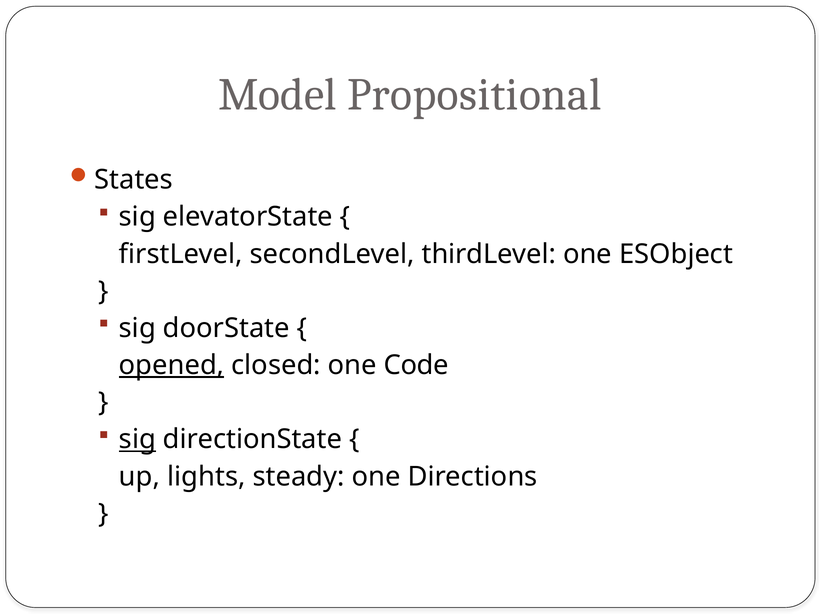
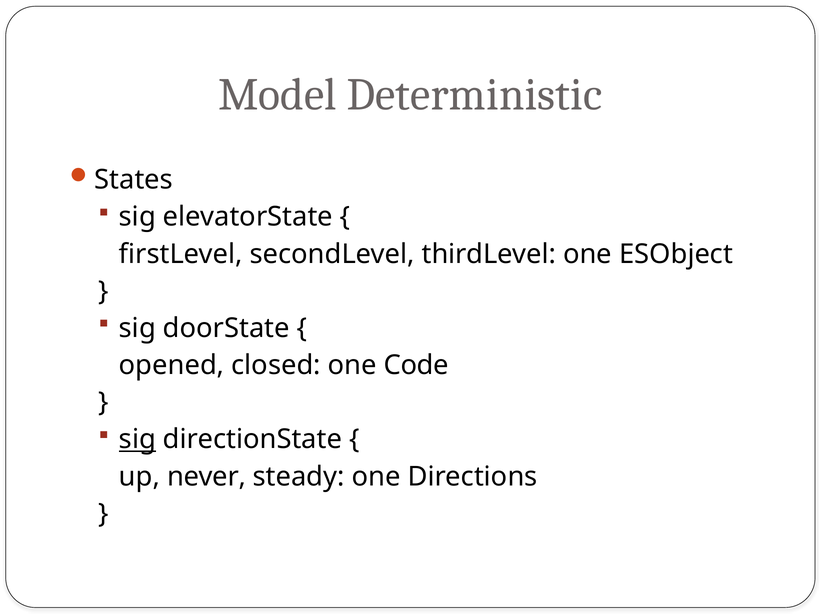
Propositional: Propositional -> Deterministic
opened underline: present -> none
lights: lights -> never
